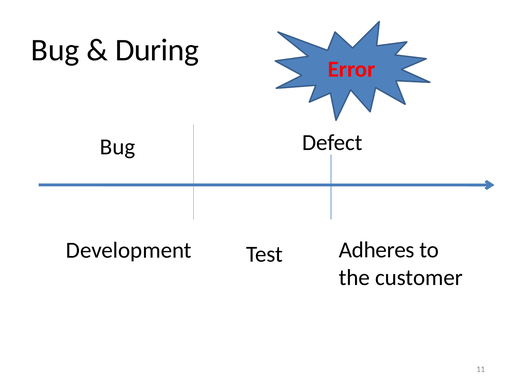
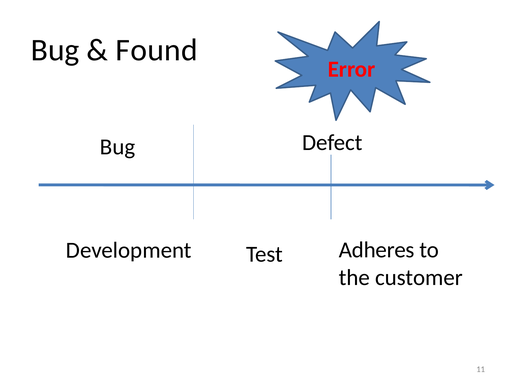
During: During -> Found
